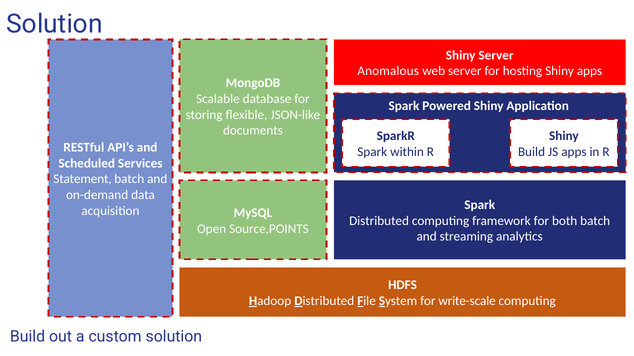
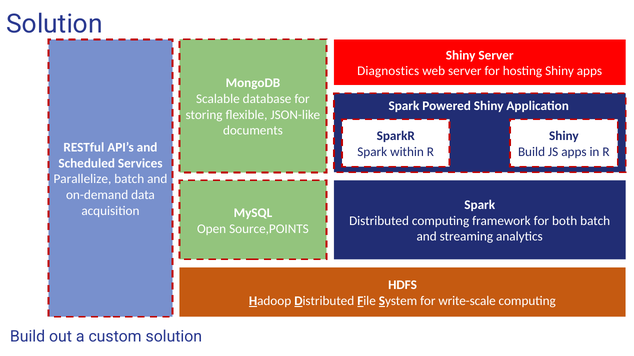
Anomalous: Anomalous -> Diagnostics
Statement: Statement -> Parallelize
